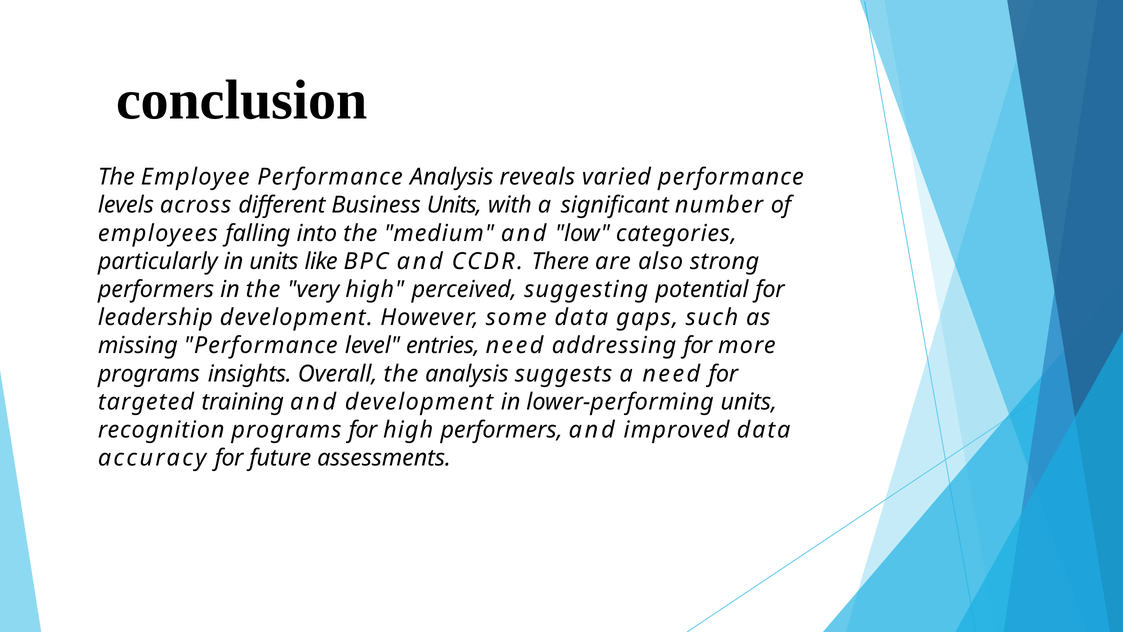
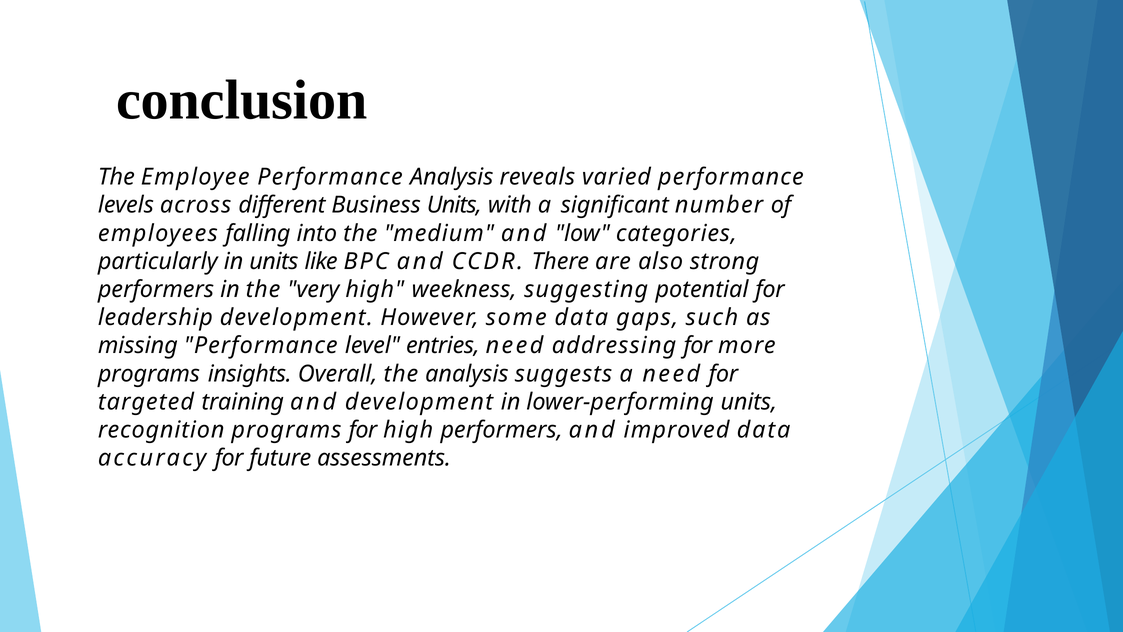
perceived: perceived -> weekness
